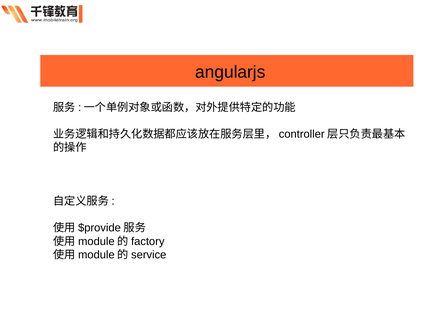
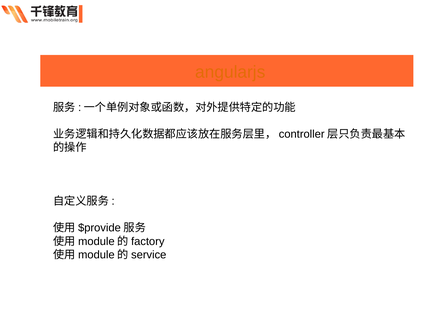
angularjs colour: black -> orange
